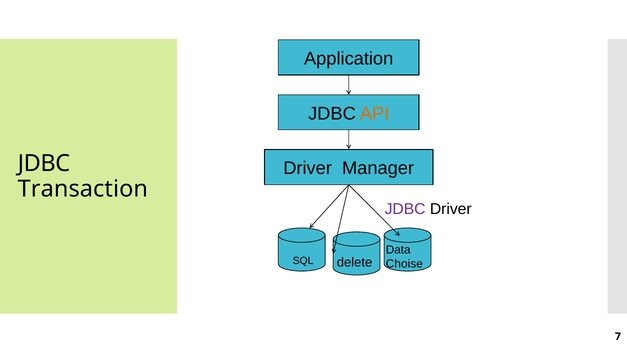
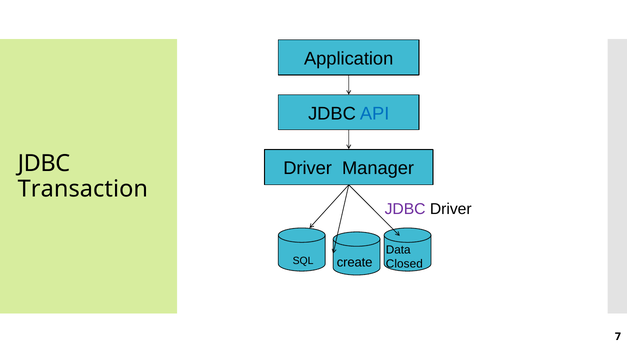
API colour: orange -> blue
delete: delete -> create
Choise: Choise -> Closed
